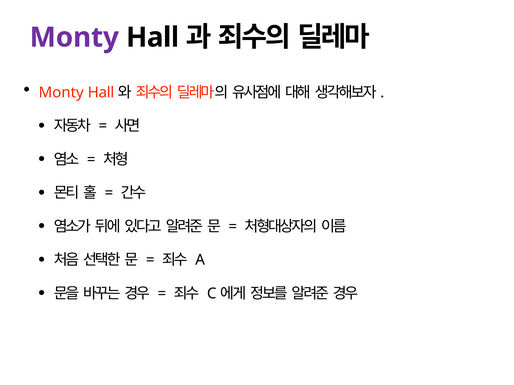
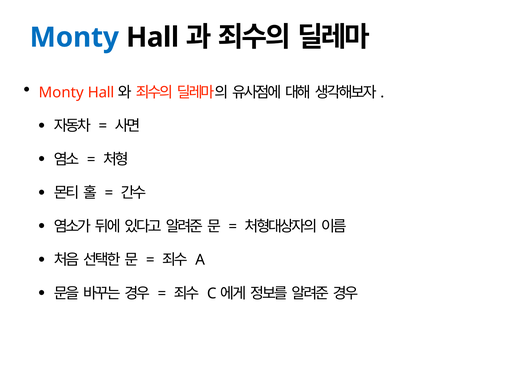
Monty at (74, 37) colour: purple -> blue
